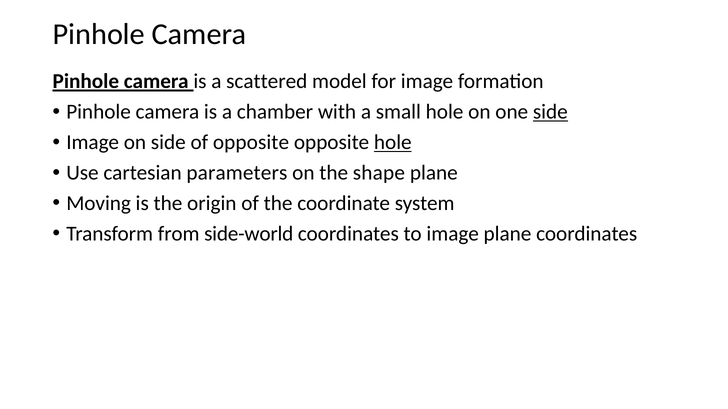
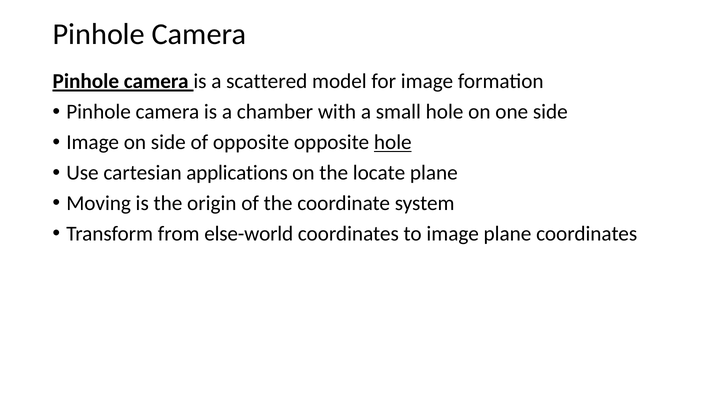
side at (550, 112) underline: present -> none
parameters: parameters -> applications
shape: shape -> locate
side-world: side-world -> else-world
